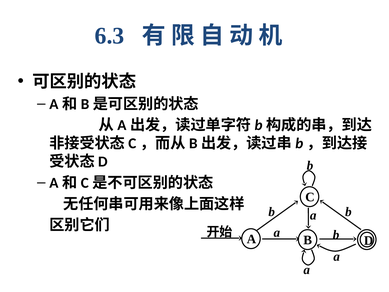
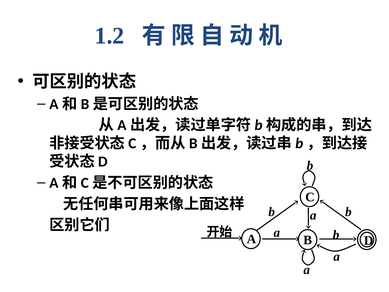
6.3: 6.3 -> 1.2
